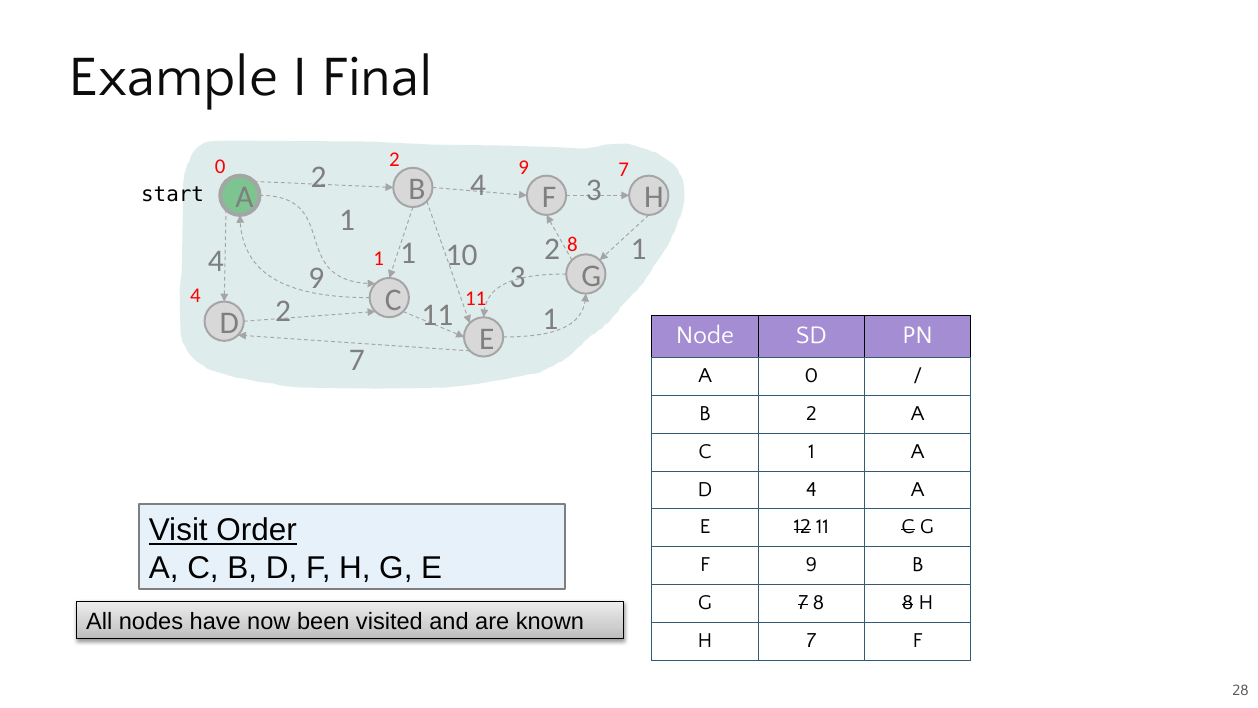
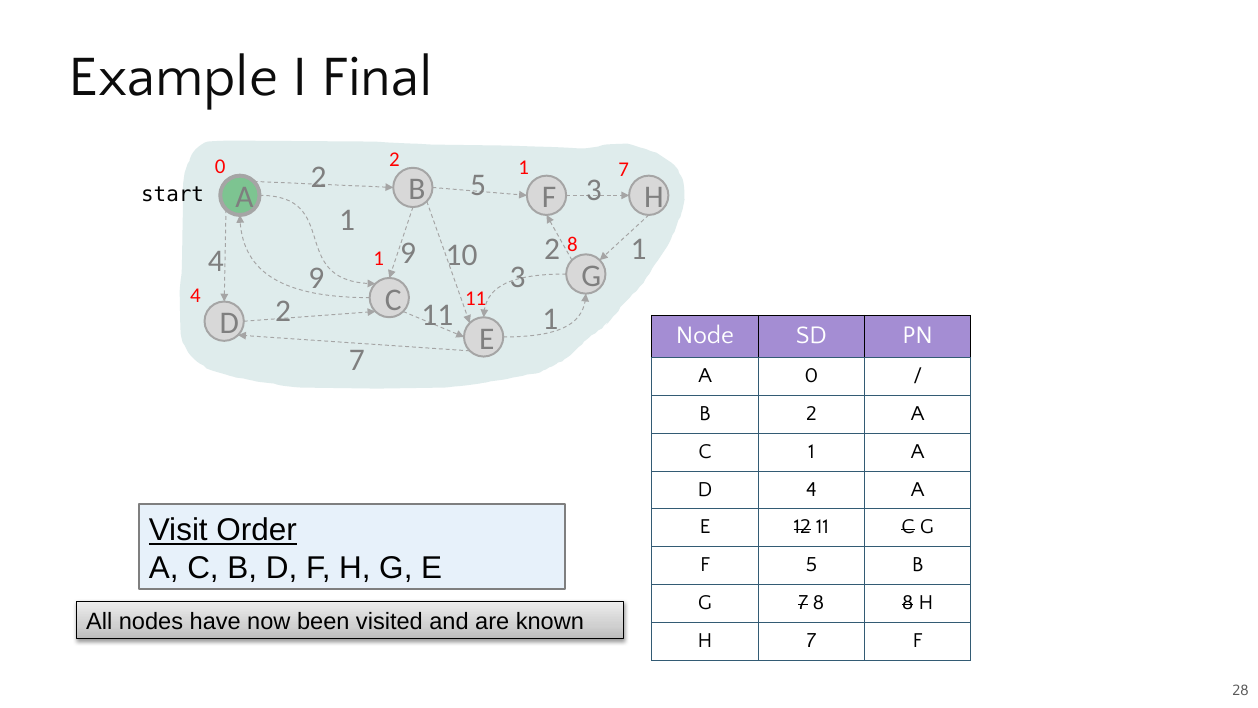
2 9: 9 -> 1
4 at (478, 185): 4 -> 5
4 1: 1 -> 9
F 9: 9 -> 5
